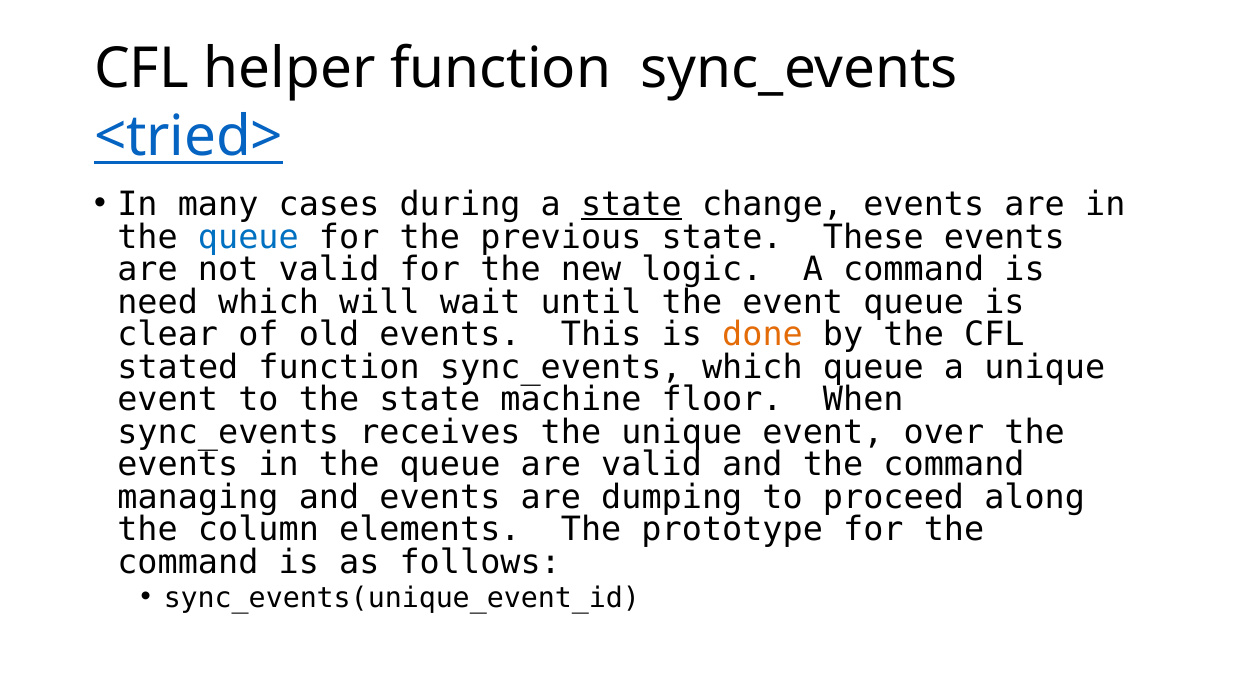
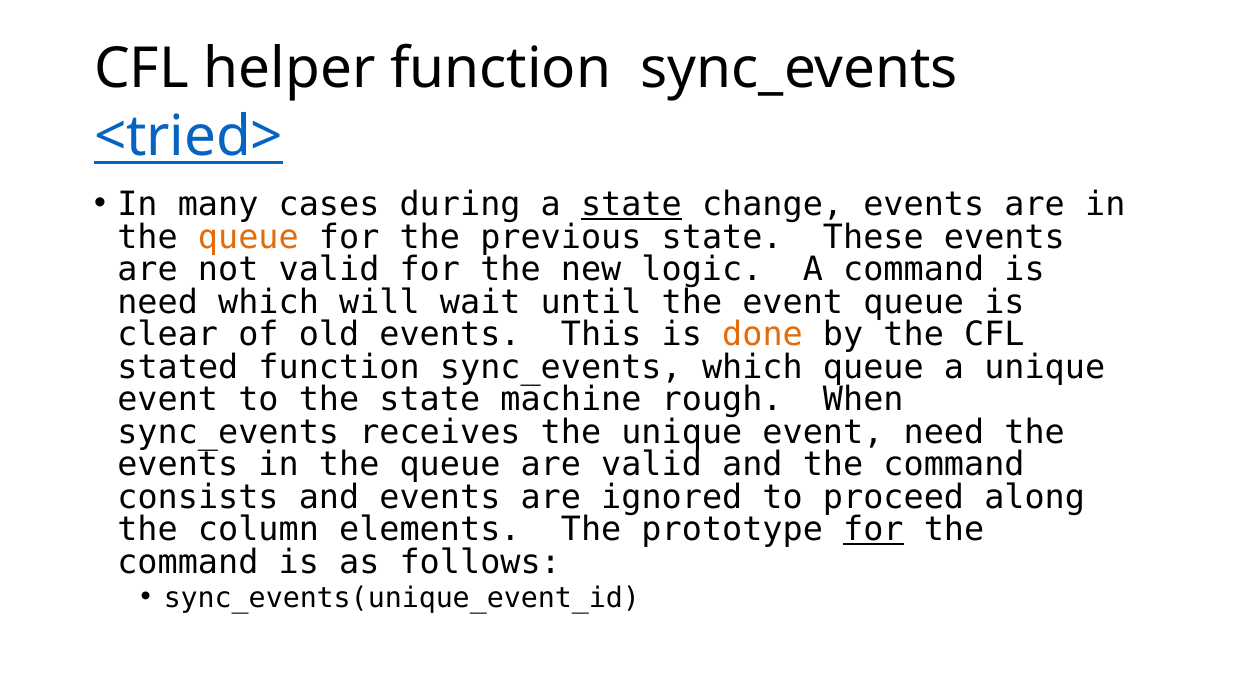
queue at (248, 237) colour: blue -> orange
floor: floor -> rough
event over: over -> need
managing: managing -> consists
dumping: dumping -> ignored
for at (873, 530) underline: none -> present
